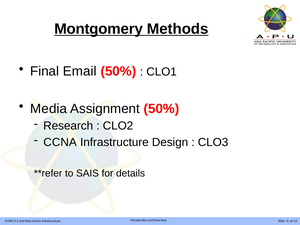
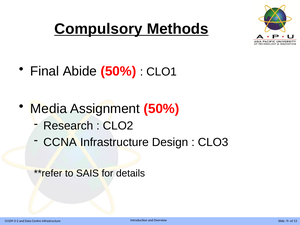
Montgomery: Montgomery -> Compulsory
Email: Email -> Abide
